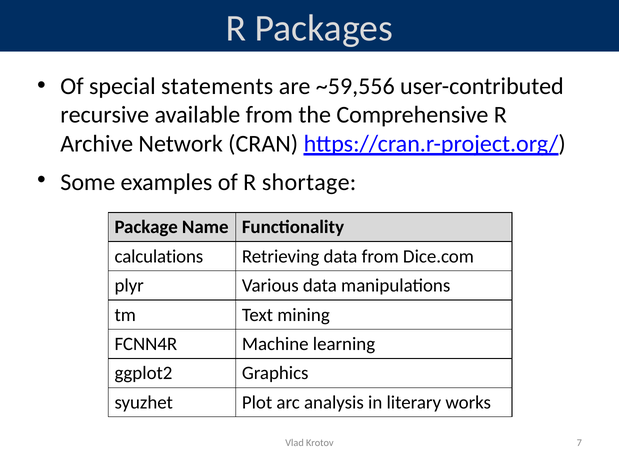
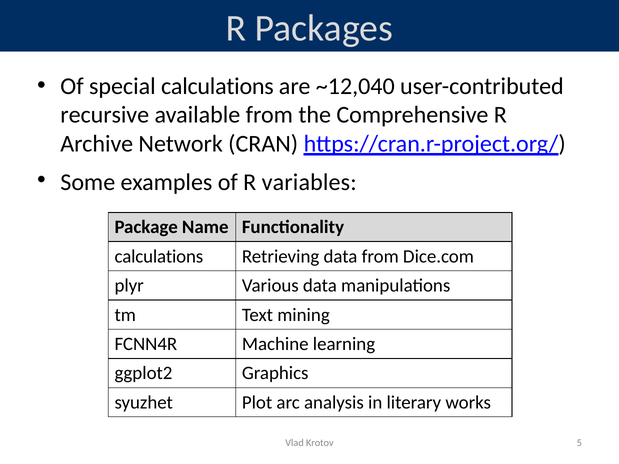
special statements: statements -> calculations
~59,556: ~59,556 -> ~12,040
shortage: shortage -> variables
7: 7 -> 5
